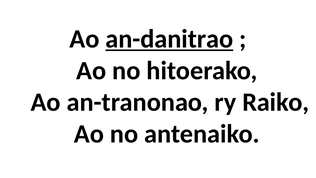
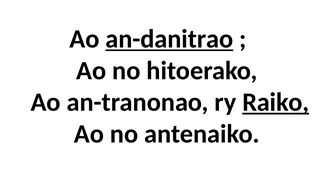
Raiko underline: none -> present
